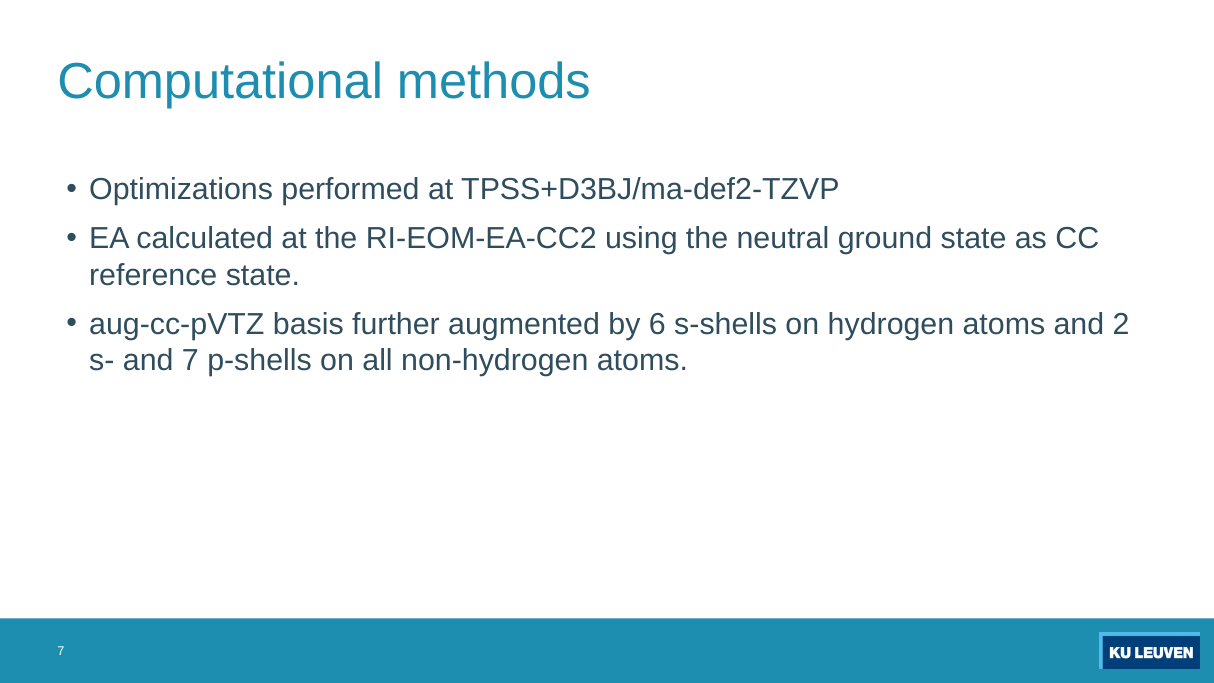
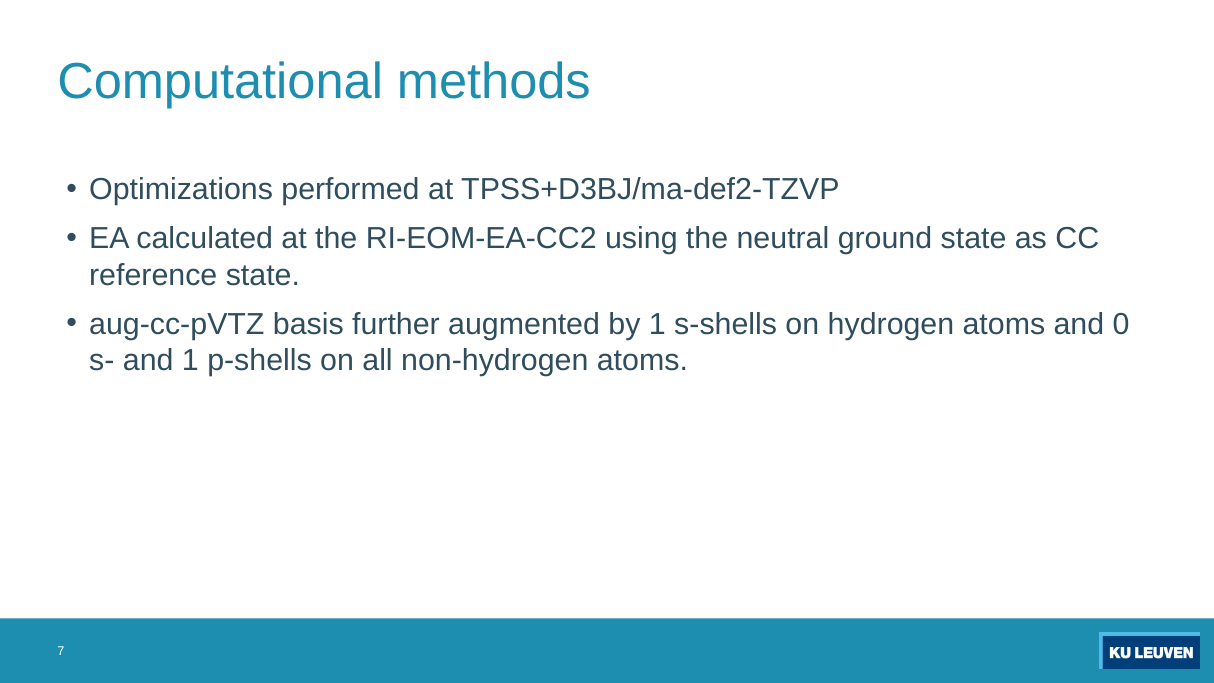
by 6: 6 -> 1
2: 2 -> 0
and 7: 7 -> 1
